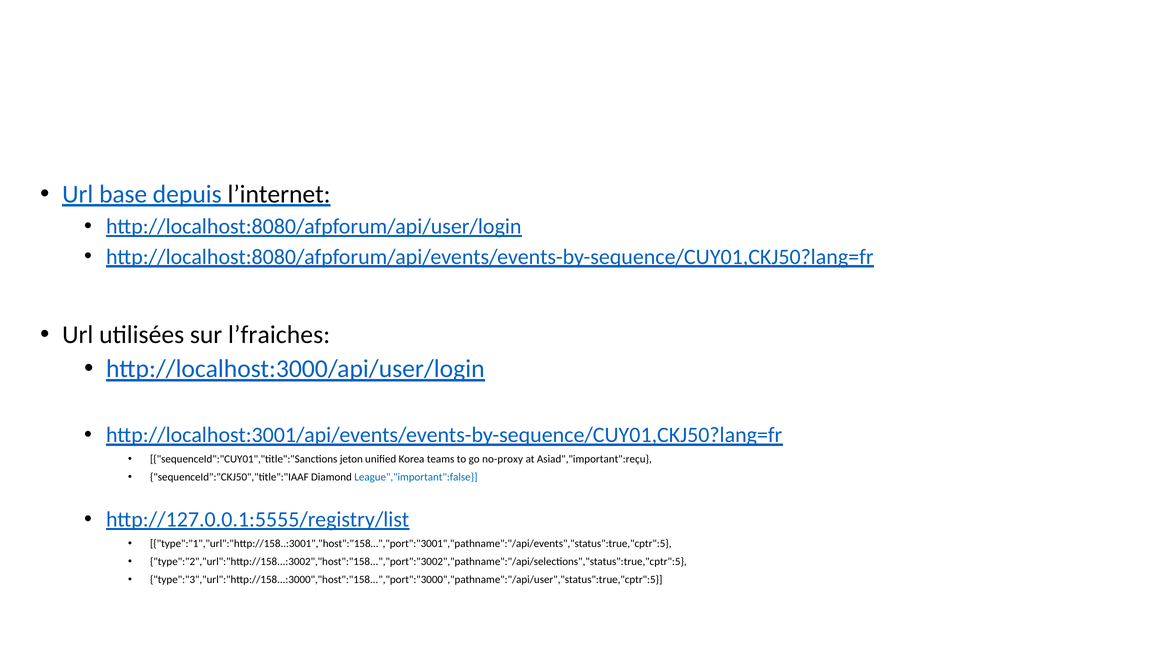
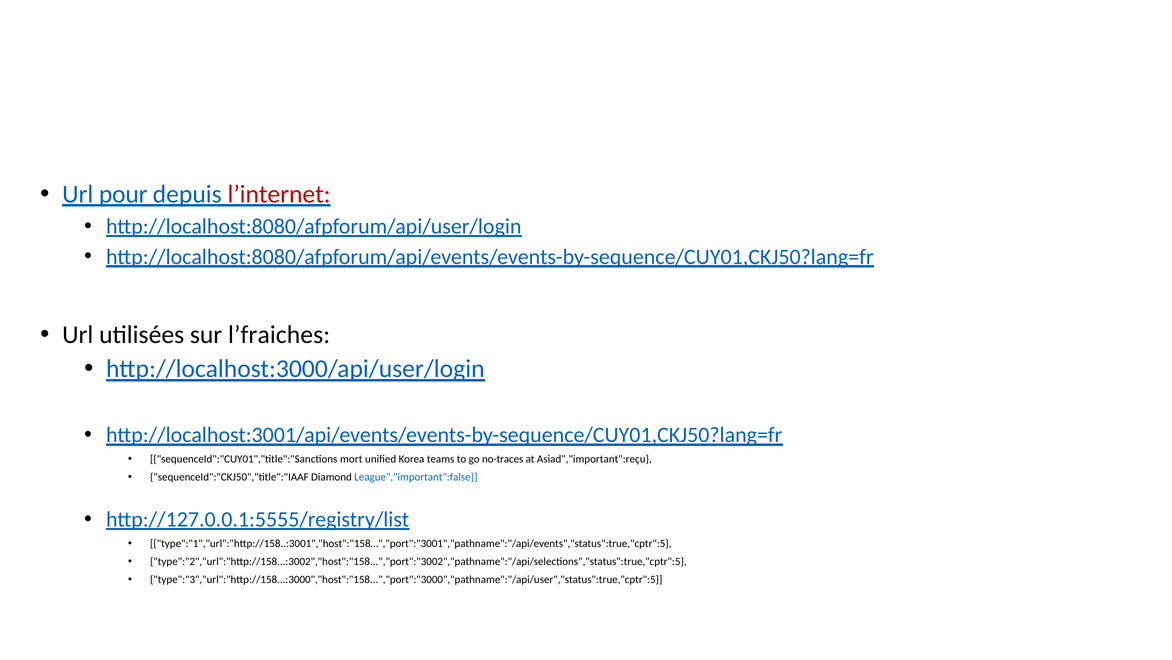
base: base -> pour
l’internet colour: black -> red
jeton: jeton -> mort
no-proxy: no-proxy -> no-traces
